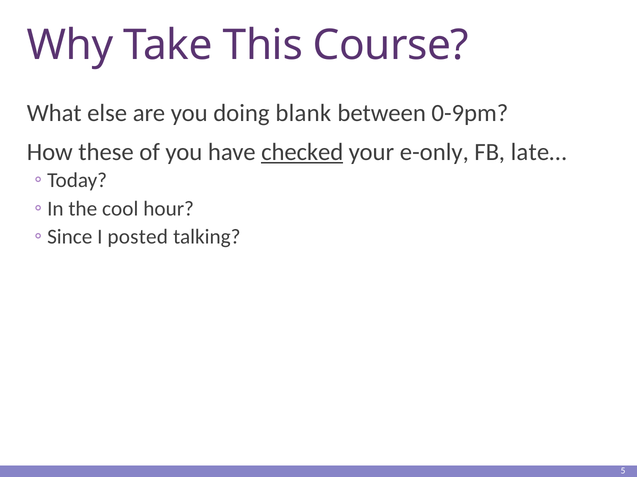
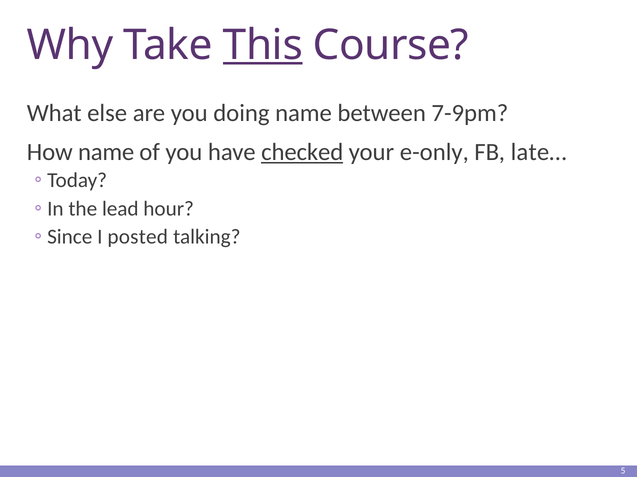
This underline: none -> present
doing blank: blank -> name
0-9pm: 0-9pm -> 7-9pm
How these: these -> name
cool: cool -> lead
